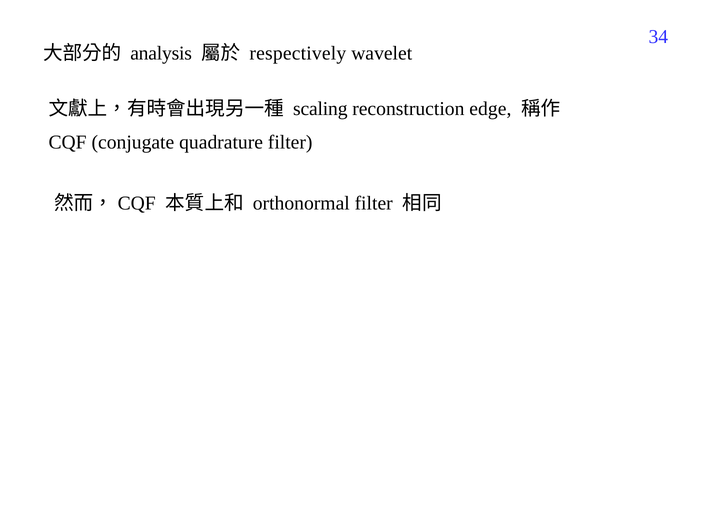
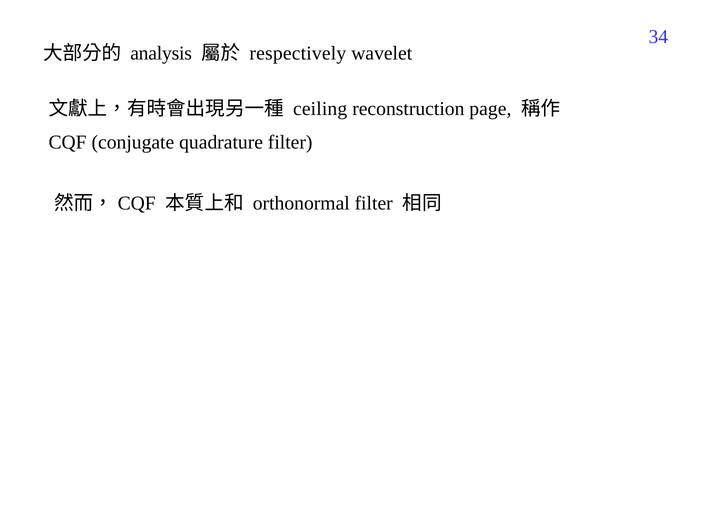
scaling: scaling -> ceiling
edge: edge -> page
